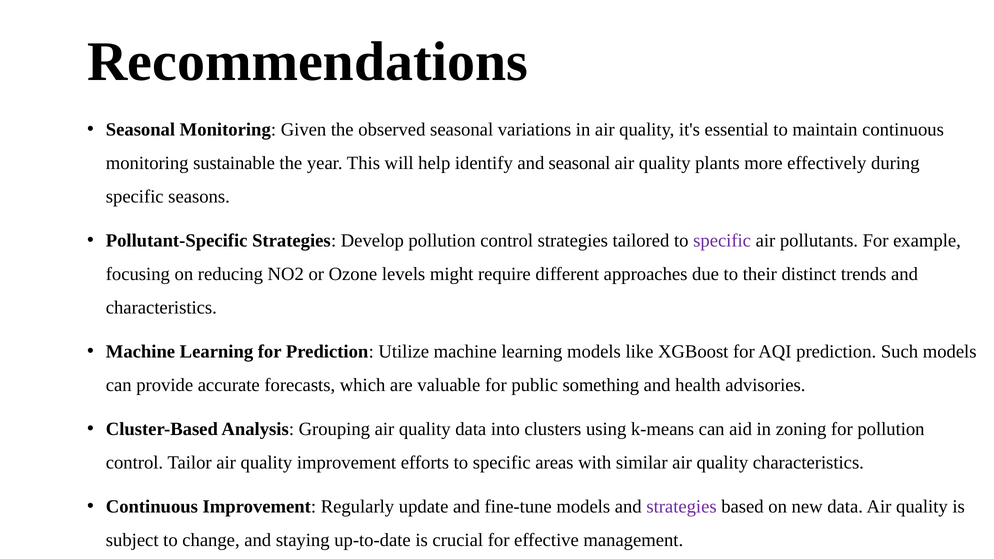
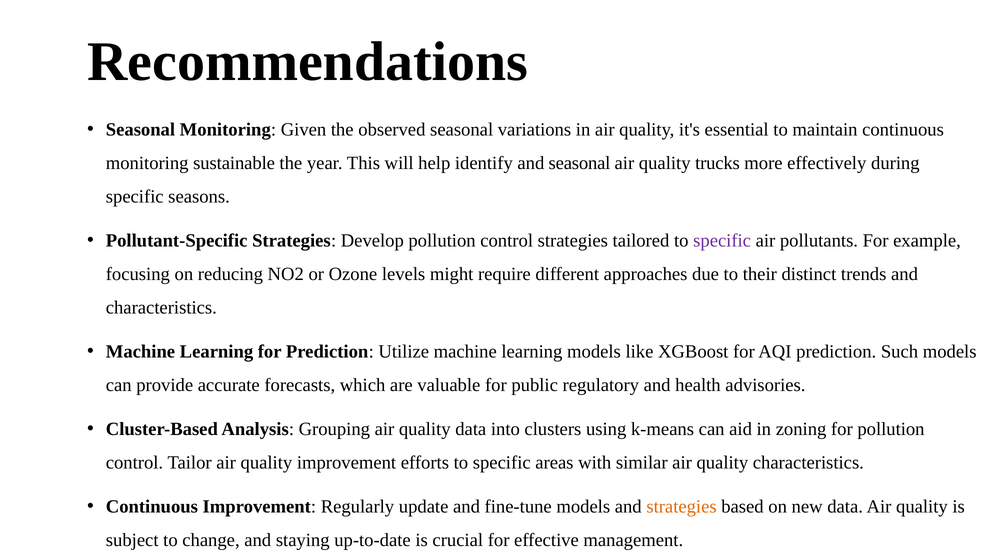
plants: plants -> trucks
something: something -> regulatory
strategies at (682, 507) colour: purple -> orange
